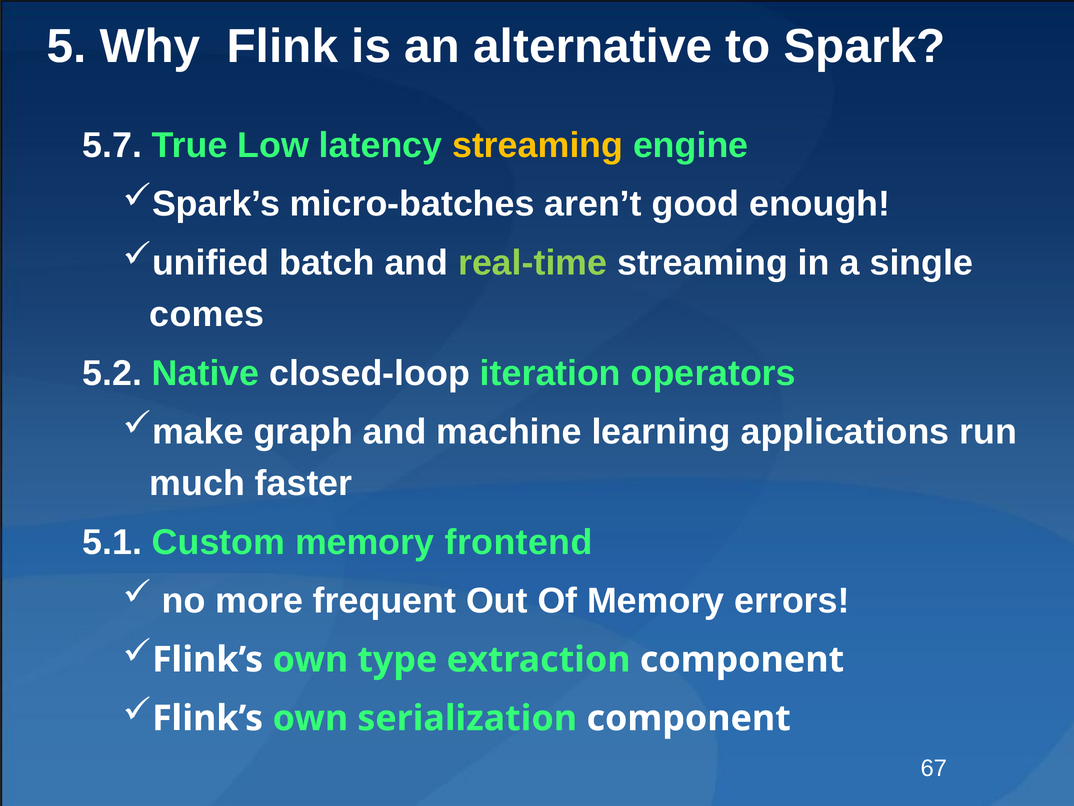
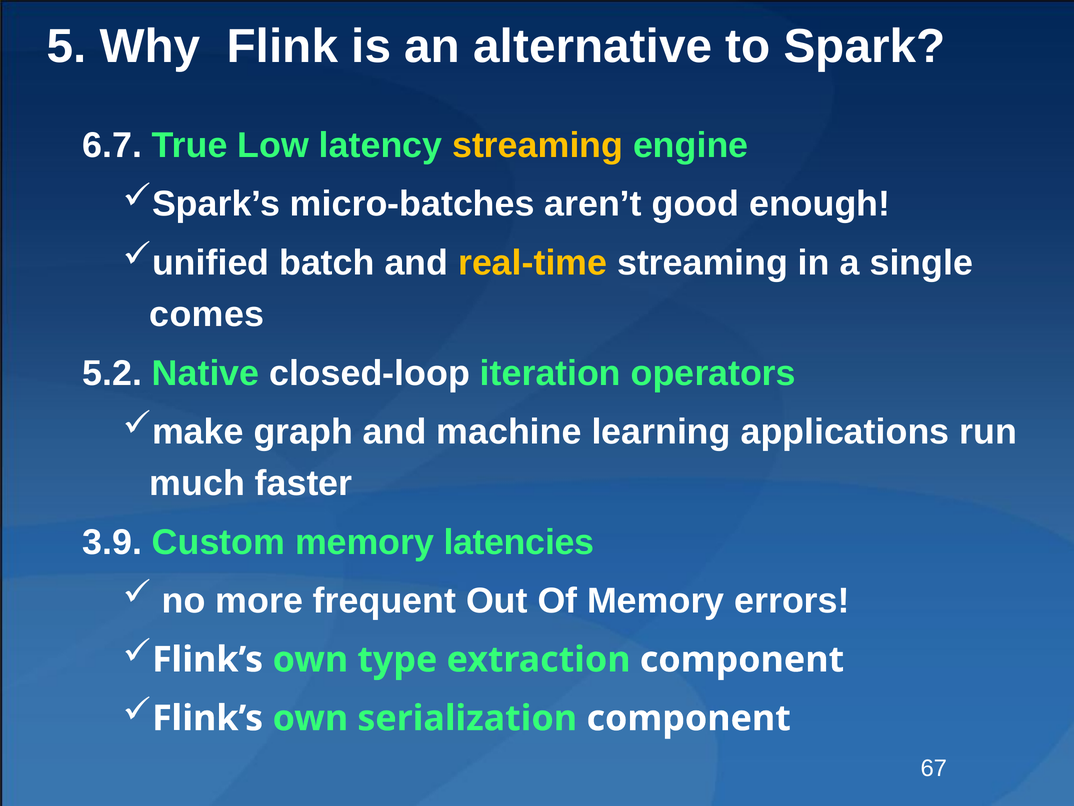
5.7: 5.7 -> 6.7
real-time colour: light green -> yellow
5.1: 5.1 -> 3.9
frontend: frontend -> latencies
